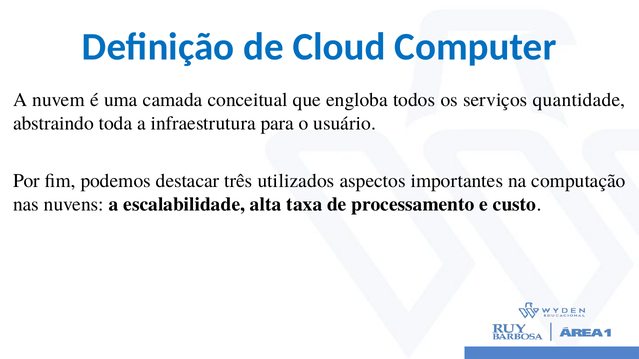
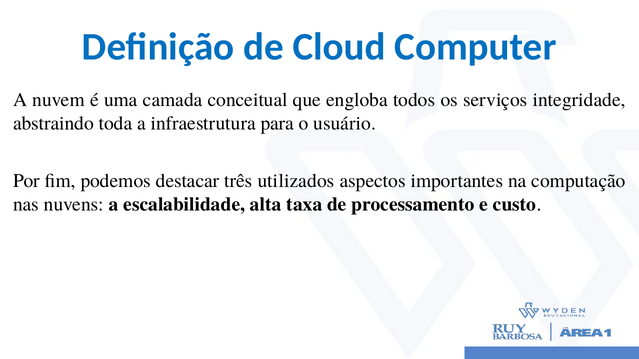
quantidade: quantidade -> integridade
